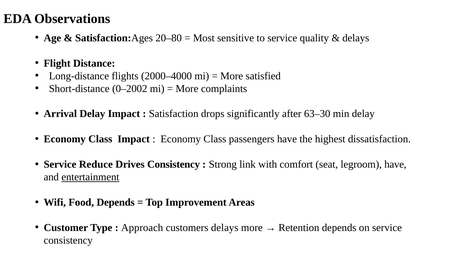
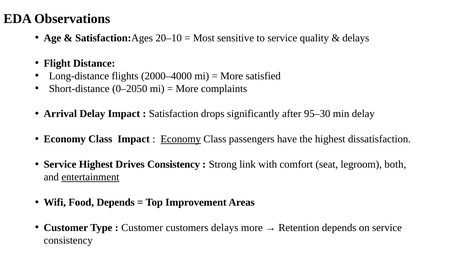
20–80: 20–80 -> 20–10
0–2002: 0–2002 -> 0–2050
63–30: 63–30 -> 95–30
Economy at (181, 139) underline: none -> present
Service Reduce: Reduce -> Highest
legroom have: have -> both
Approach at (142, 228): Approach -> Customer
